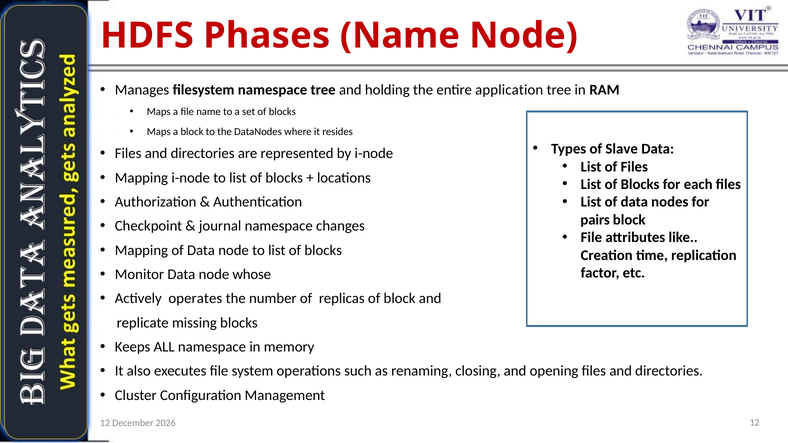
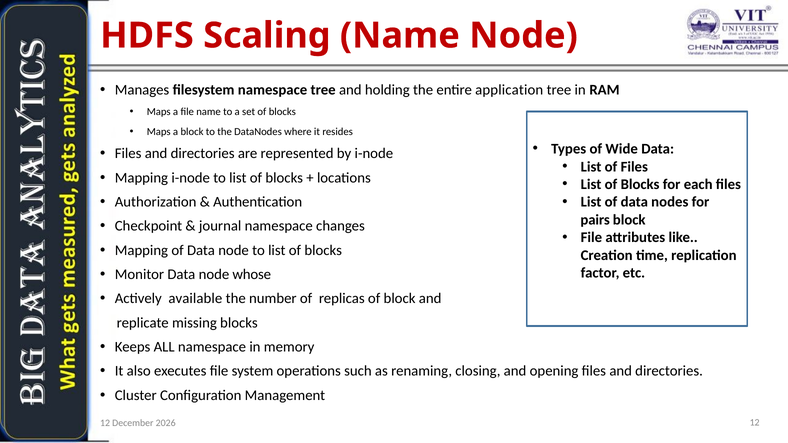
Phases: Phases -> Scaling
Slave: Slave -> Wide
operates: operates -> available
